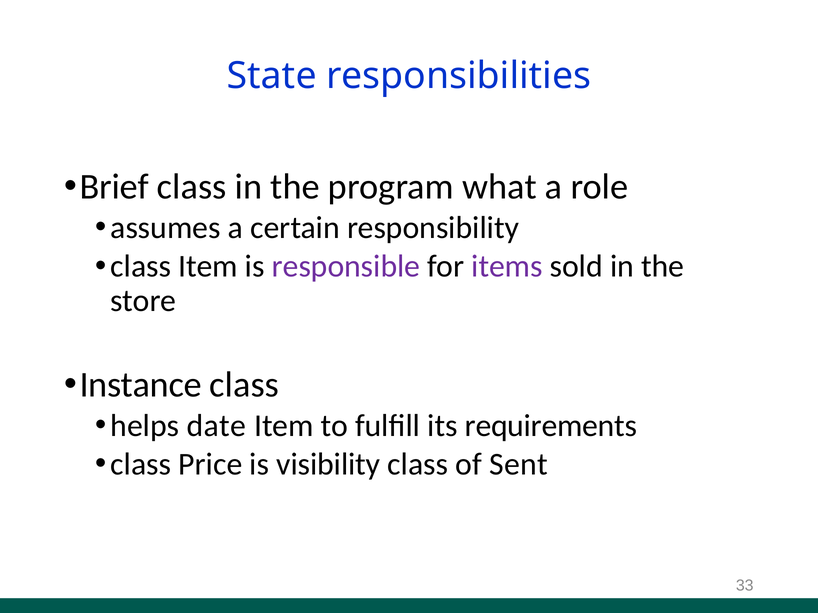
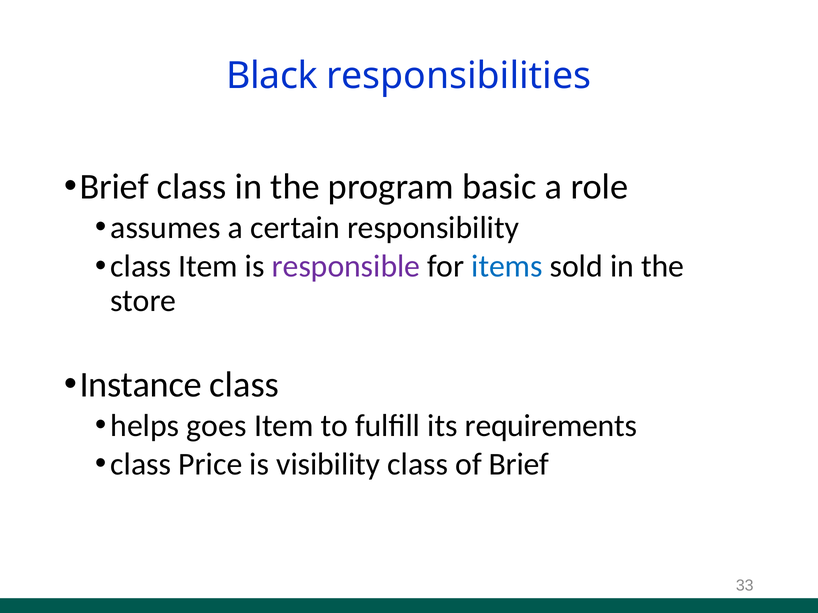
State: State -> Black
what: what -> basic
items colour: purple -> blue
date: date -> goes
of Sent: Sent -> Brief
